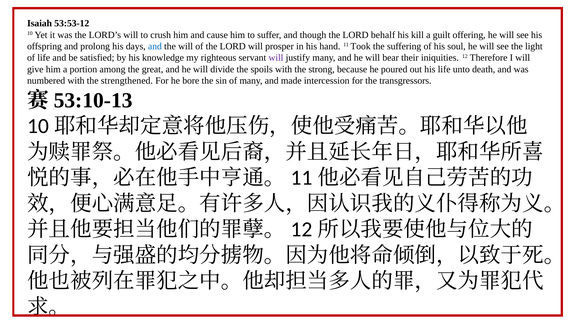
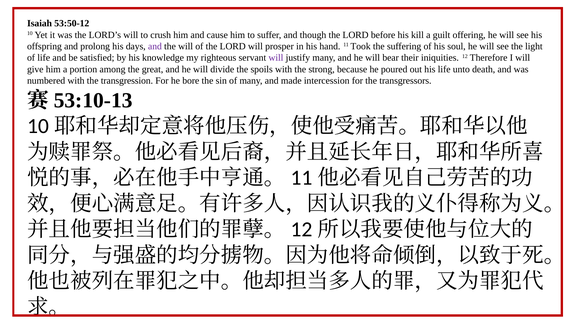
53:53-12: 53:53-12 -> 53:50-12
behalf: behalf -> before
and at (155, 46) colour: blue -> purple
strengthened: strengthened -> transgression
